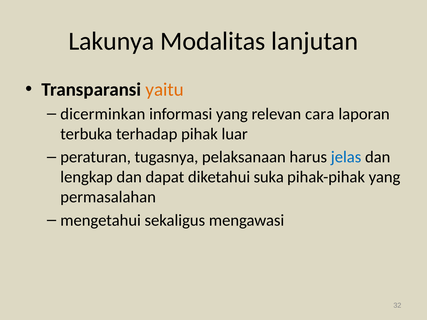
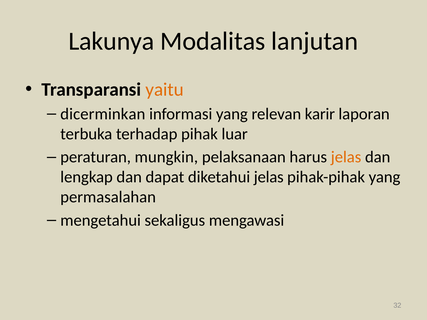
cara: cara -> karir
tugasnya: tugasnya -> mungkin
jelas at (346, 157) colour: blue -> orange
diketahui suka: suka -> jelas
